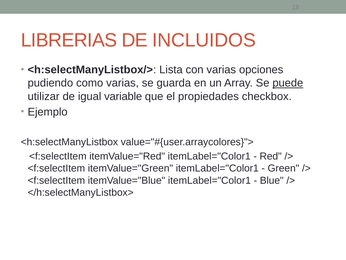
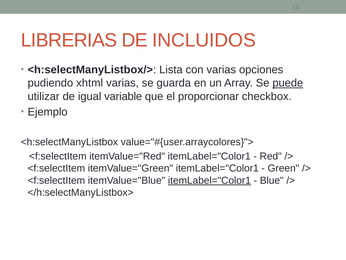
como: como -> xhtml
propiedades: propiedades -> proporcionar
itemLabel="Color1 at (209, 180) underline: none -> present
